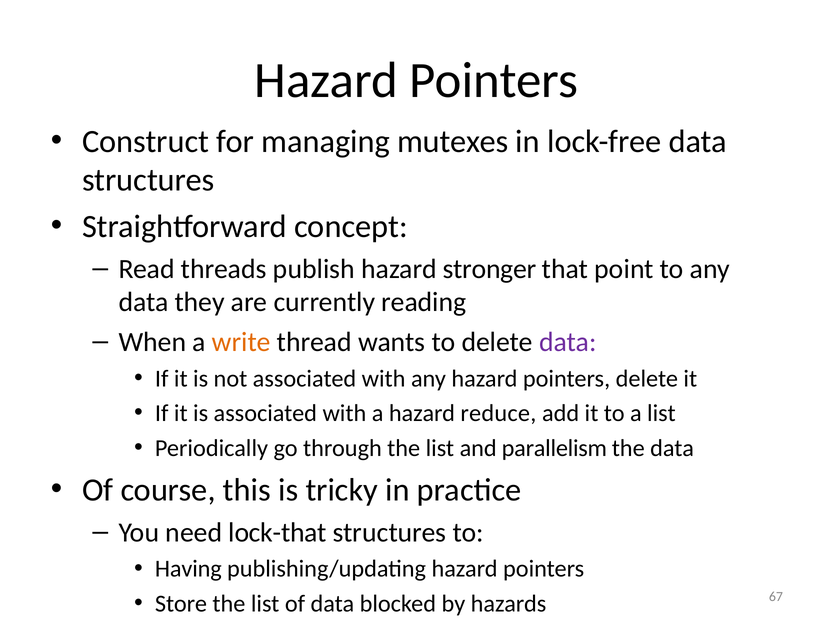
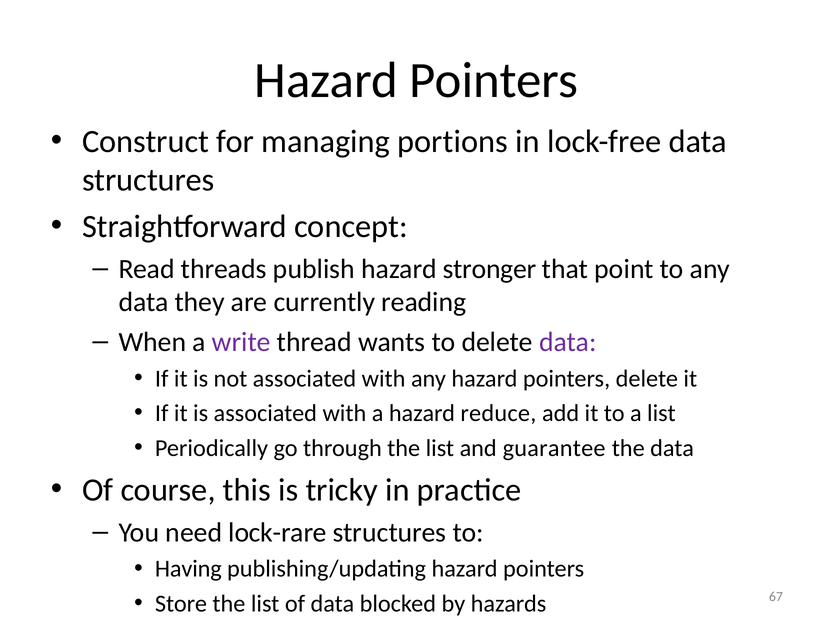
mutexes: mutexes -> portions
write colour: orange -> purple
parallelism: parallelism -> guarantee
lock-that: lock-that -> lock-rare
